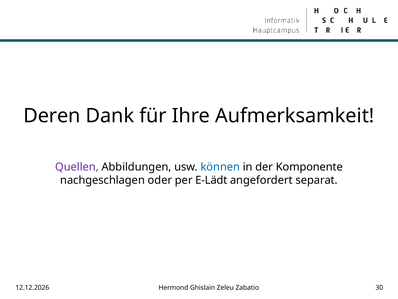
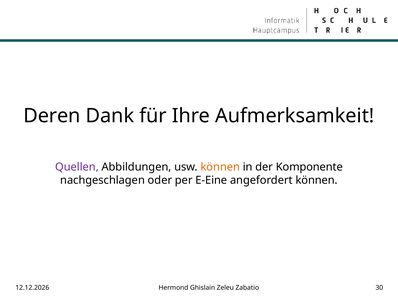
können at (220, 167) colour: blue -> orange
E-Lädt: E-Lädt -> E-Eine
angefordert separat: separat -> können
